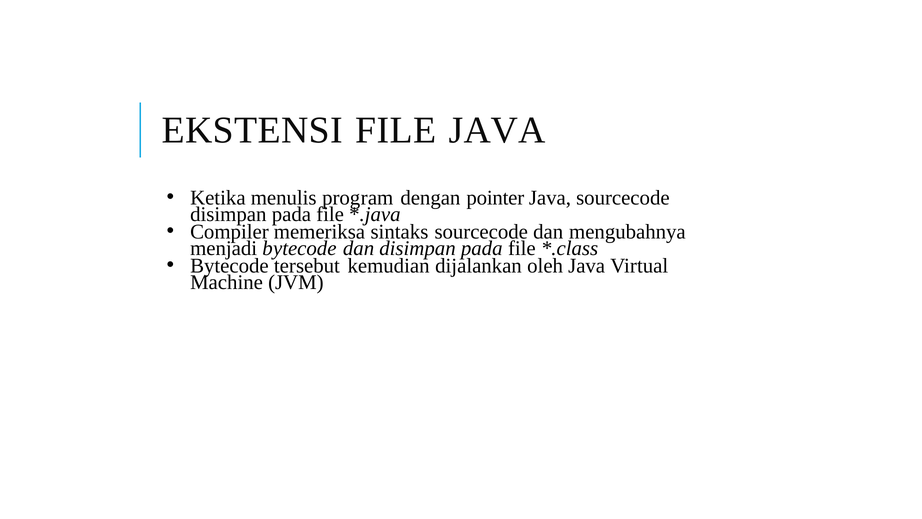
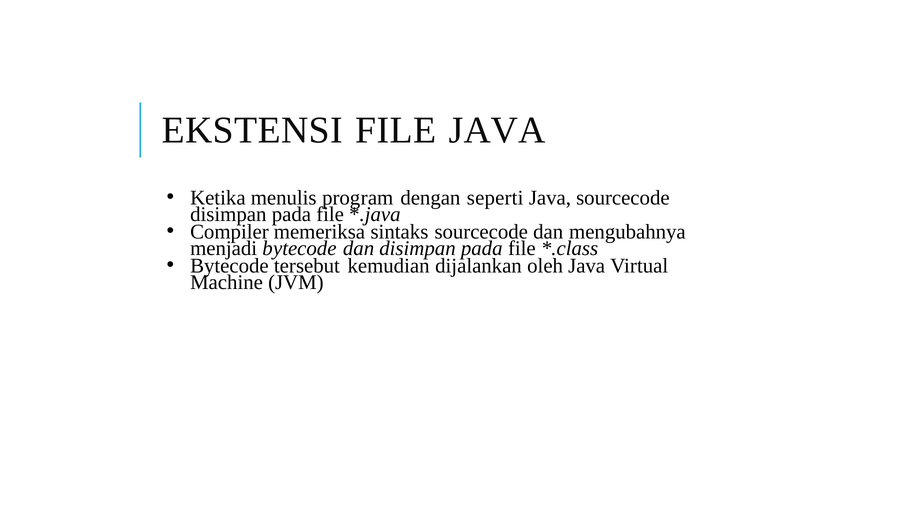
pointer: pointer -> seperti
